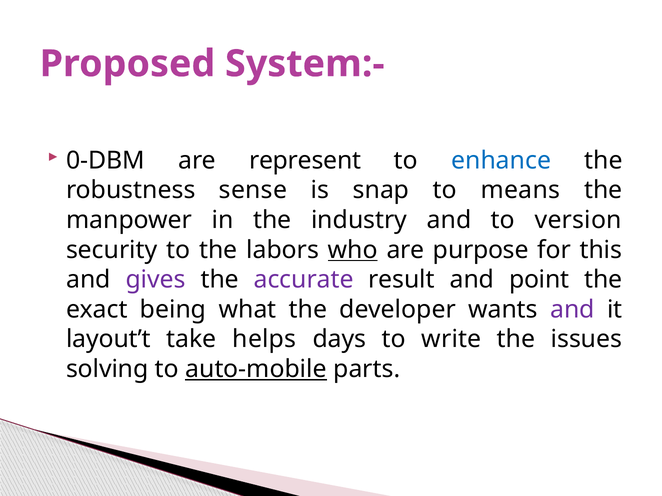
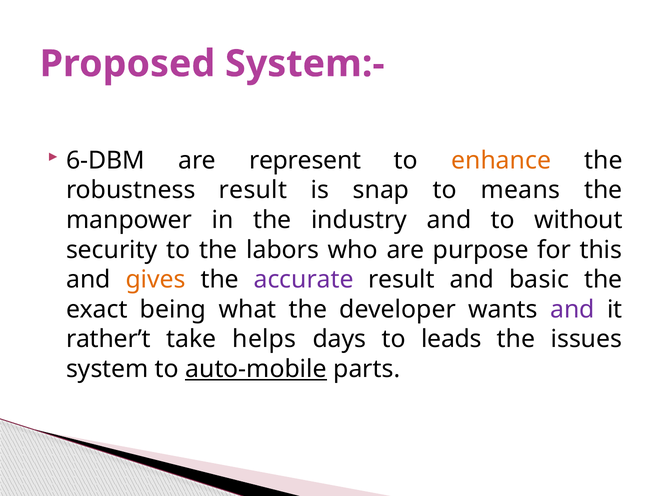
0-DBM: 0-DBM -> 6-DBM
enhance colour: blue -> orange
robustness sense: sense -> result
version: version -> without
who underline: present -> none
gives colour: purple -> orange
point: point -> basic
layout’t: layout’t -> rather’t
write: write -> leads
solving: solving -> system
